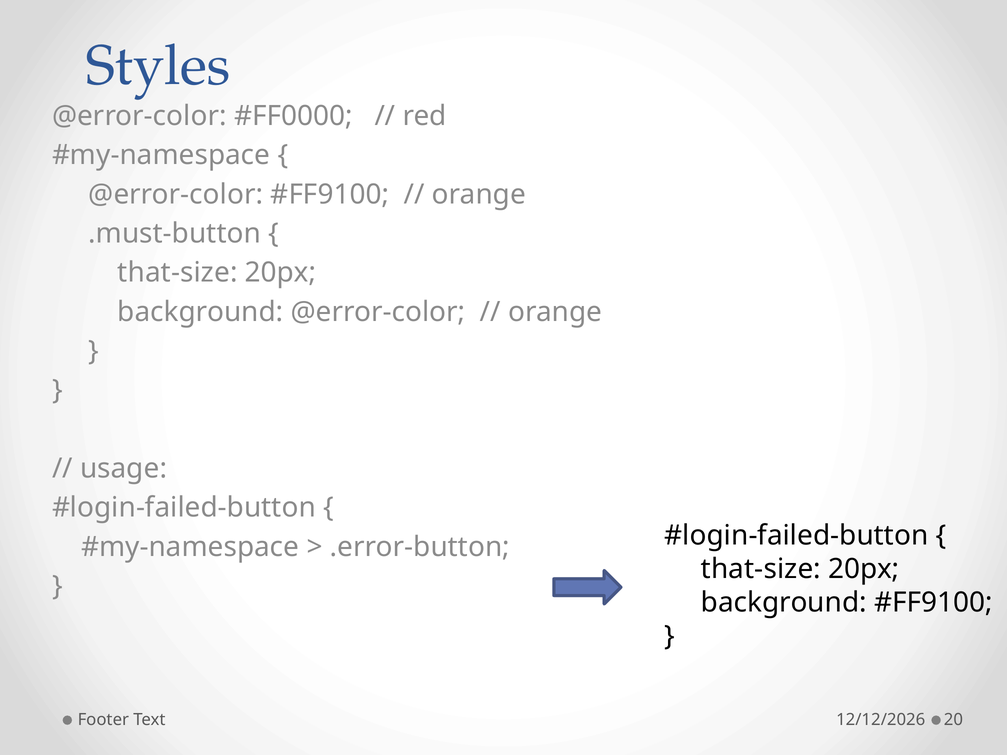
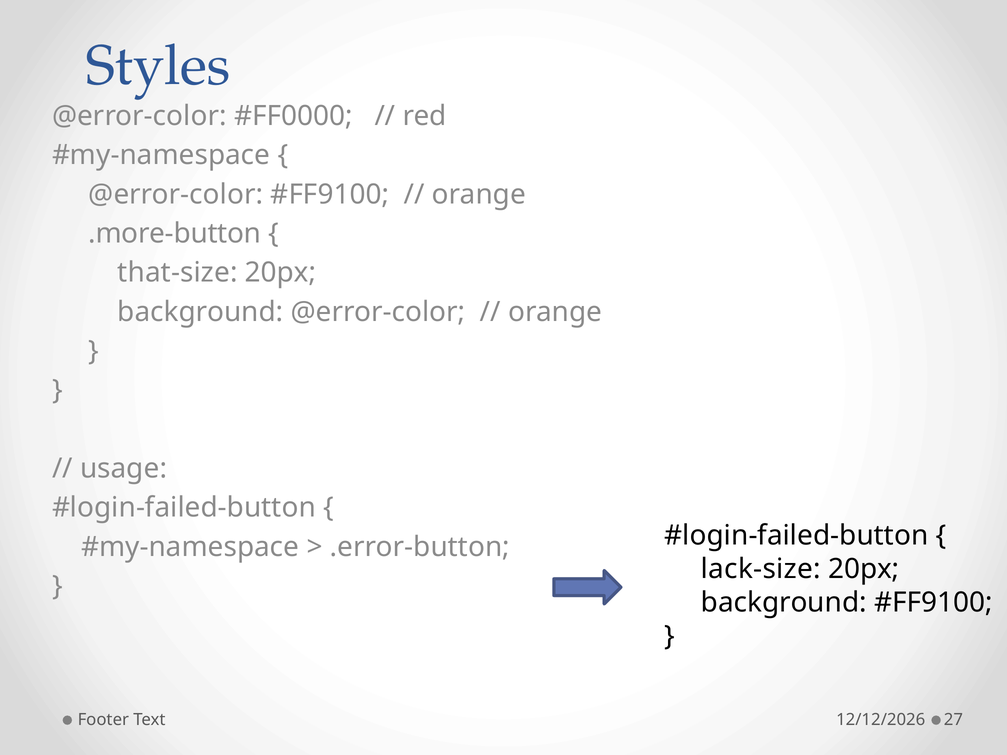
.must-button: .must-button -> .more-button
that-size at (761, 569): that-size -> lack-size
20: 20 -> 27
